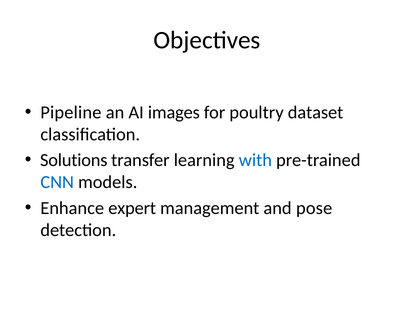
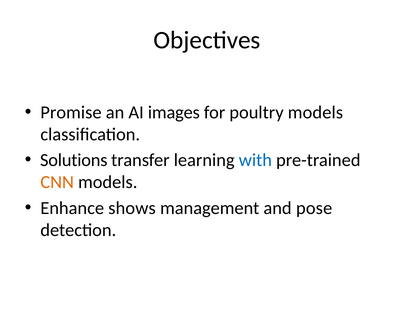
Pipeline: Pipeline -> Promise
poultry dataset: dataset -> models
CNN colour: blue -> orange
expert: expert -> shows
